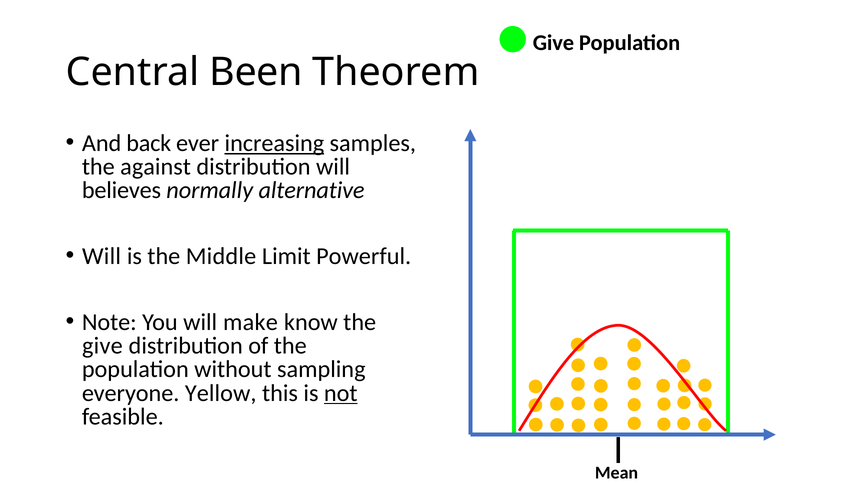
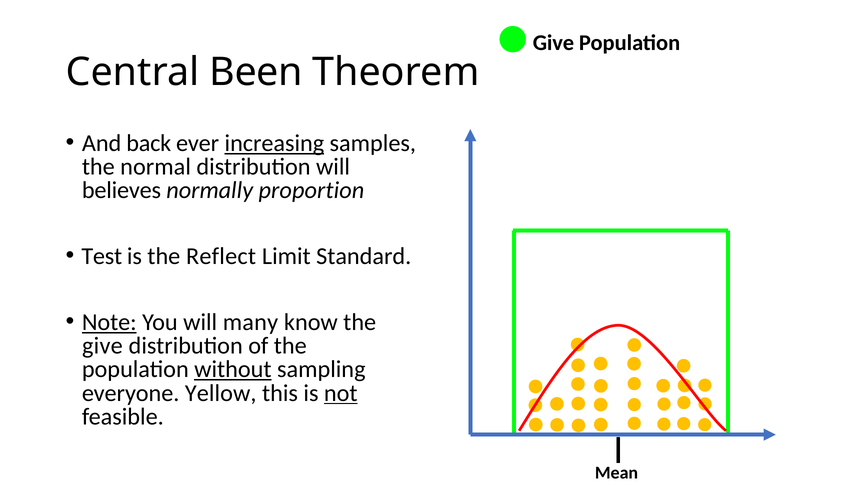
against: against -> normal
alternative: alternative -> proportion
Will at (102, 256): Will -> Test
Middle: Middle -> Reflect
Powerful: Powerful -> Standard
Note underline: none -> present
make: make -> many
without underline: none -> present
